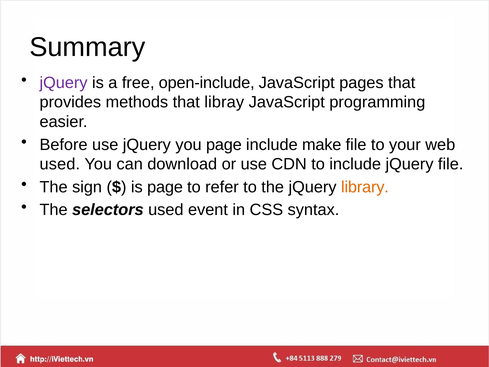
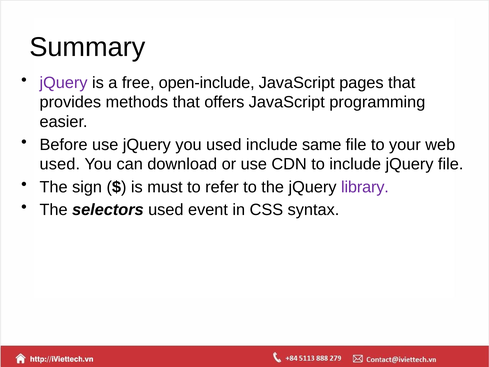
libray: libray -> offers
you page: page -> used
make: make -> same
is page: page -> must
library colour: orange -> purple
